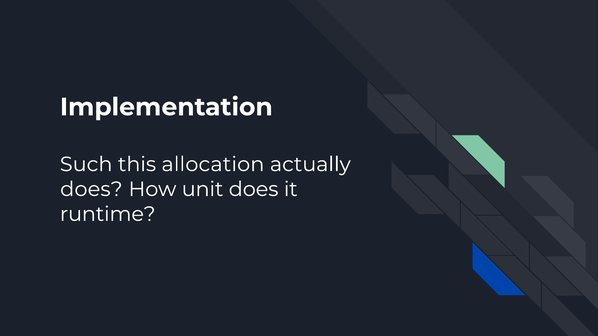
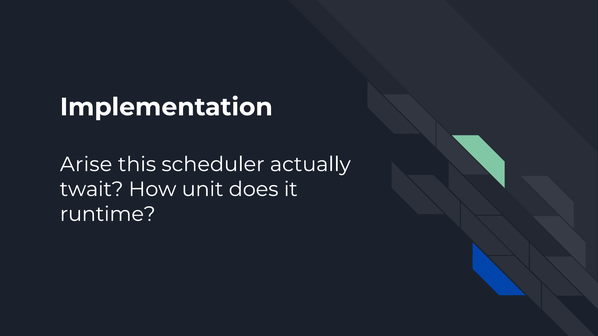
Such: Such -> Arise
allocation: allocation -> scheduler
does at (91, 189): does -> twait
